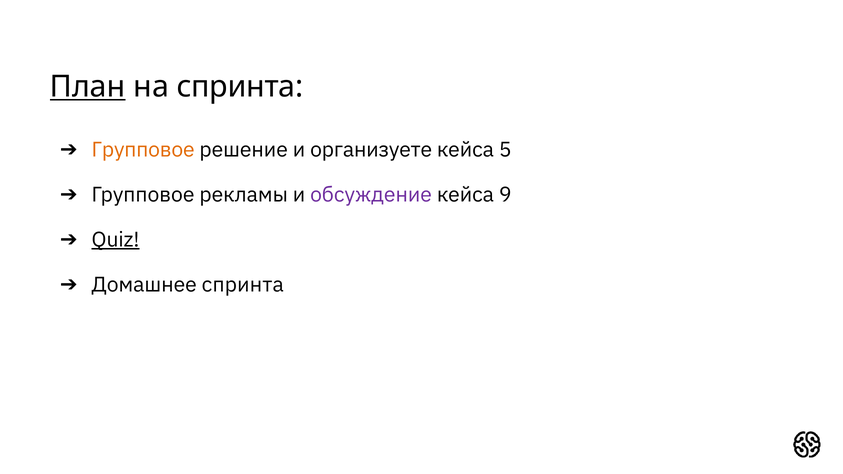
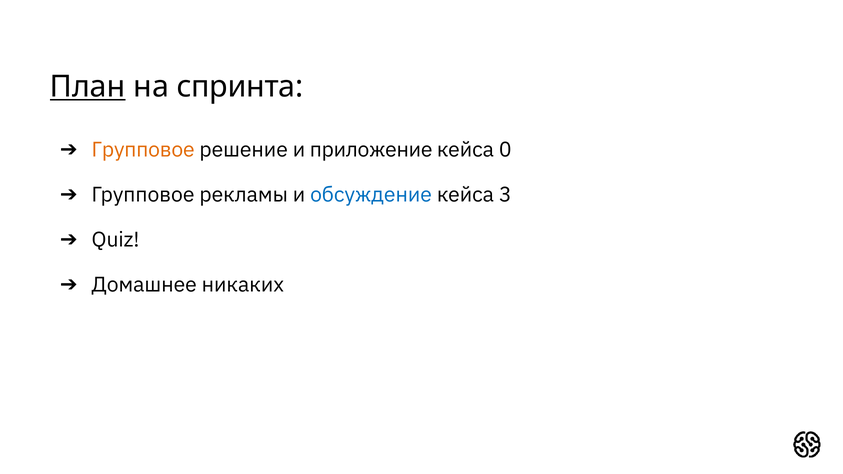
организуете: организуете -> приложение
5: 5 -> 0
обсуждение colour: purple -> blue
9: 9 -> 3
Quiz underline: present -> none
Домашнее спринта: спринта -> никаких
